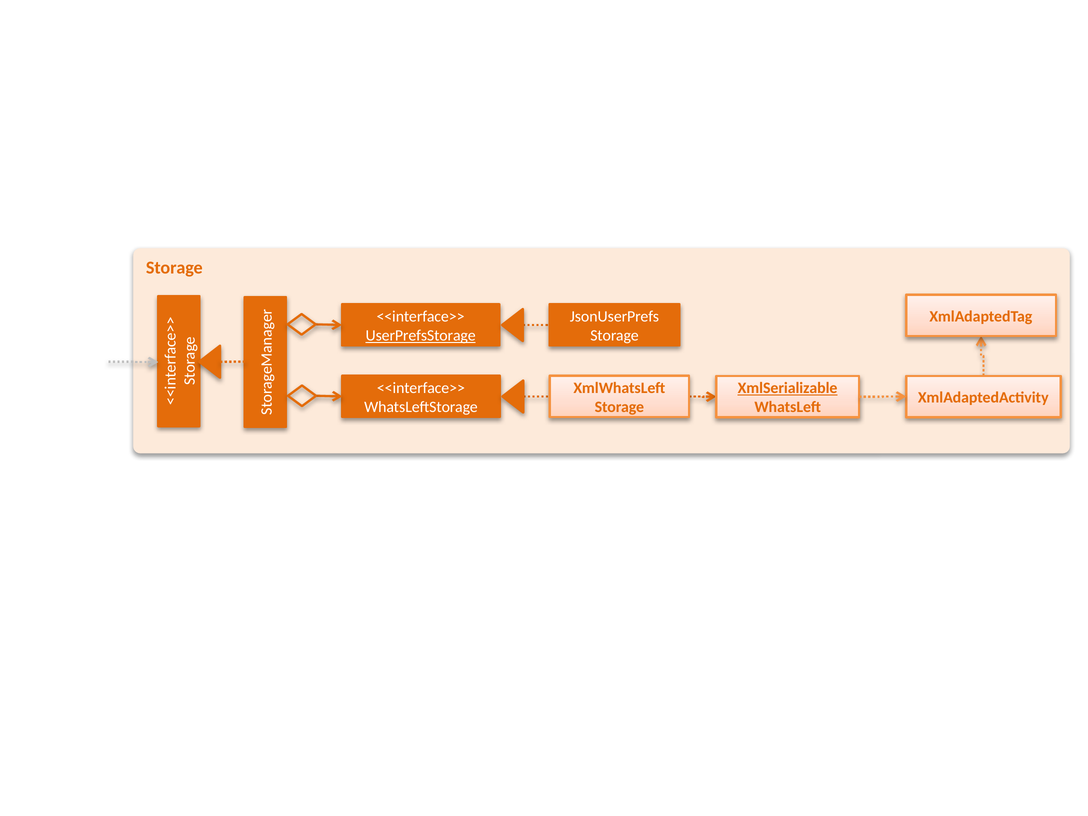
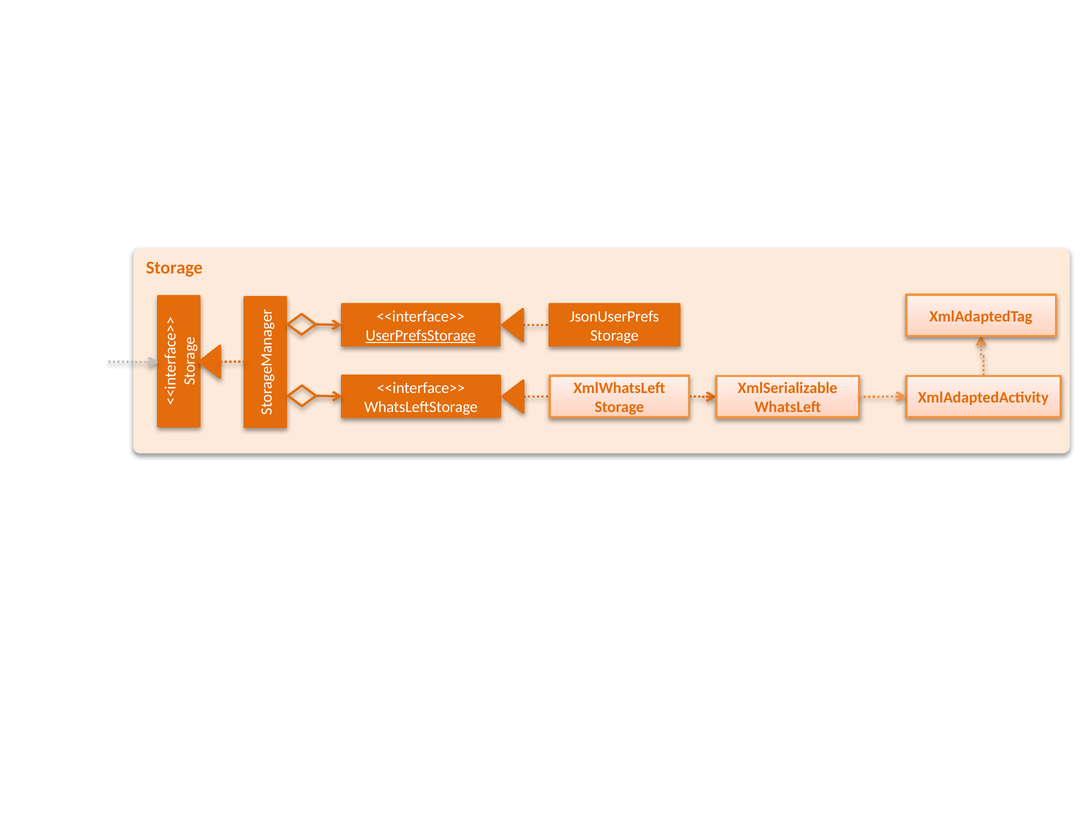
XmlSerializable underline: present -> none
